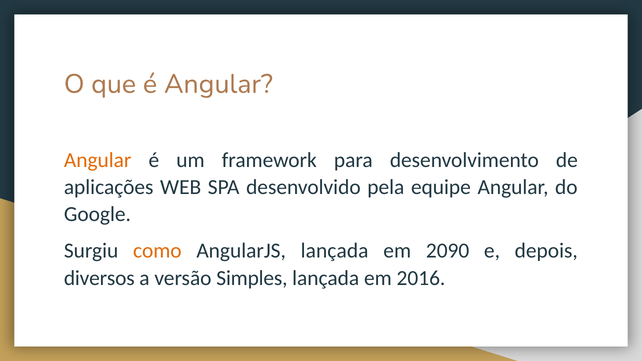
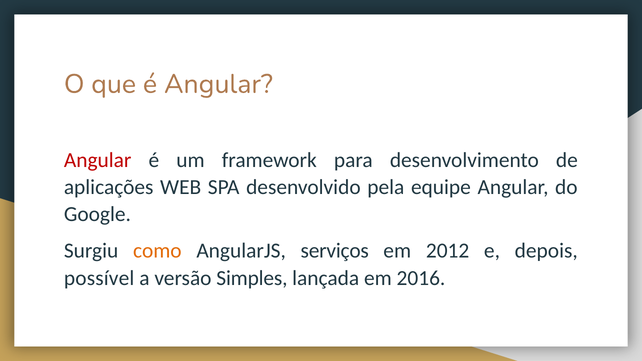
Angular at (98, 160) colour: orange -> red
AngularJS lançada: lançada -> serviços
2090: 2090 -> 2012
diversos: diversos -> possível
